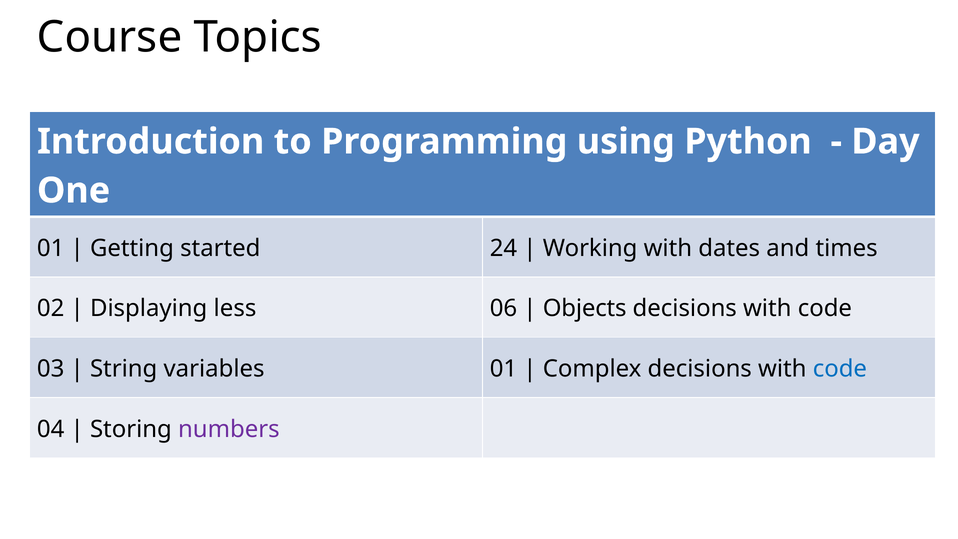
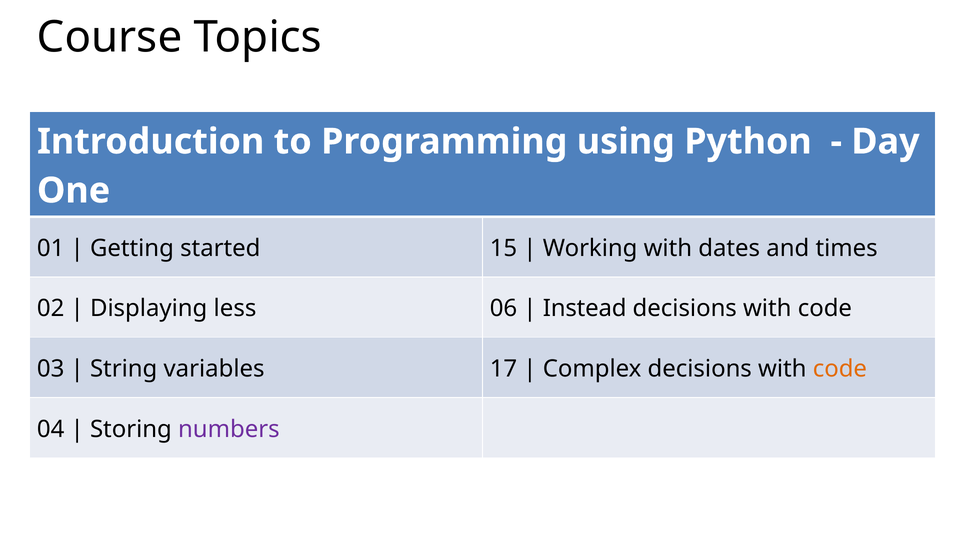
24: 24 -> 15
Objects: Objects -> Instead
variables 01: 01 -> 17
code at (840, 369) colour: blue -> orange
